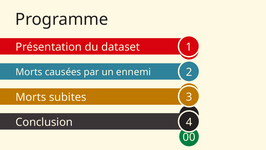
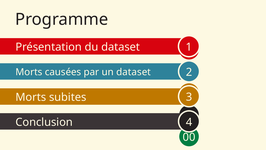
un ennemi: ennemi -> dataset
